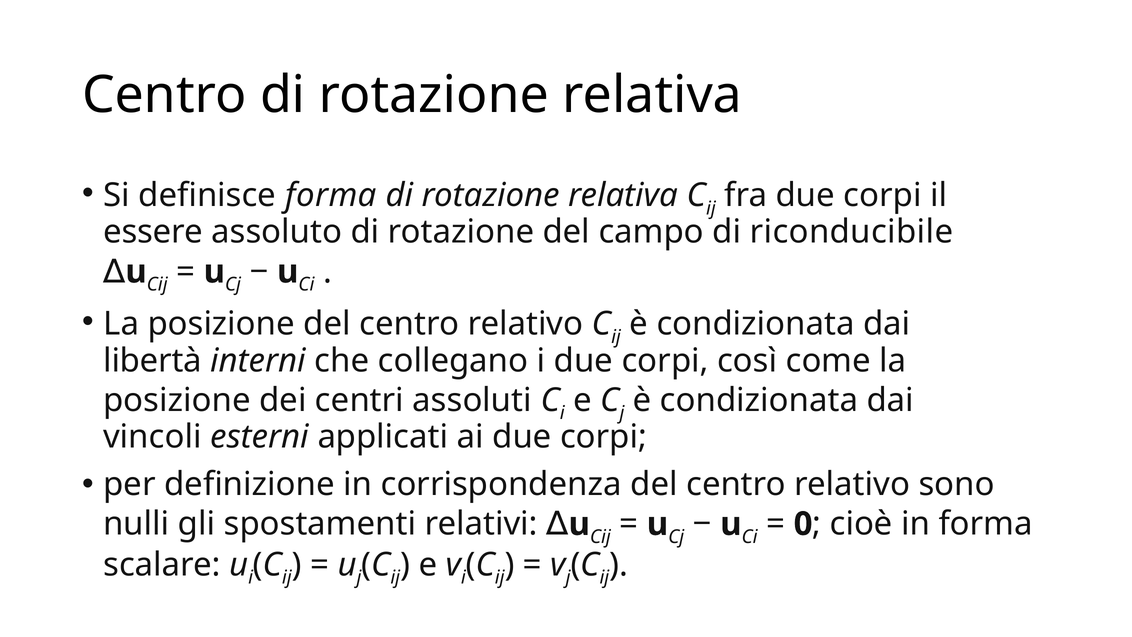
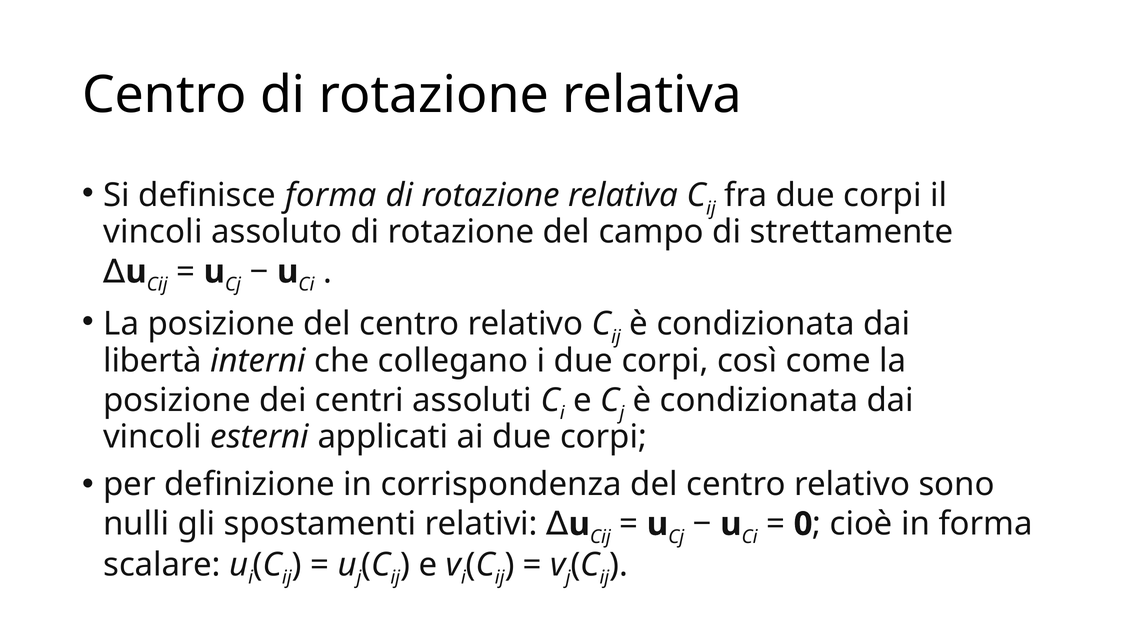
essere at (153, 232): essere -> vincoli
riconducibile: riconducibile -> strettamente
